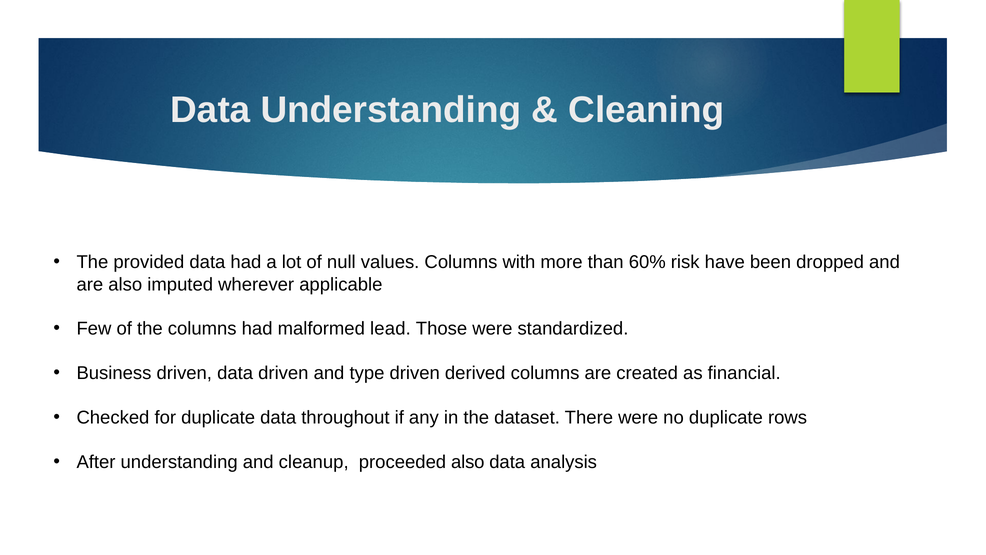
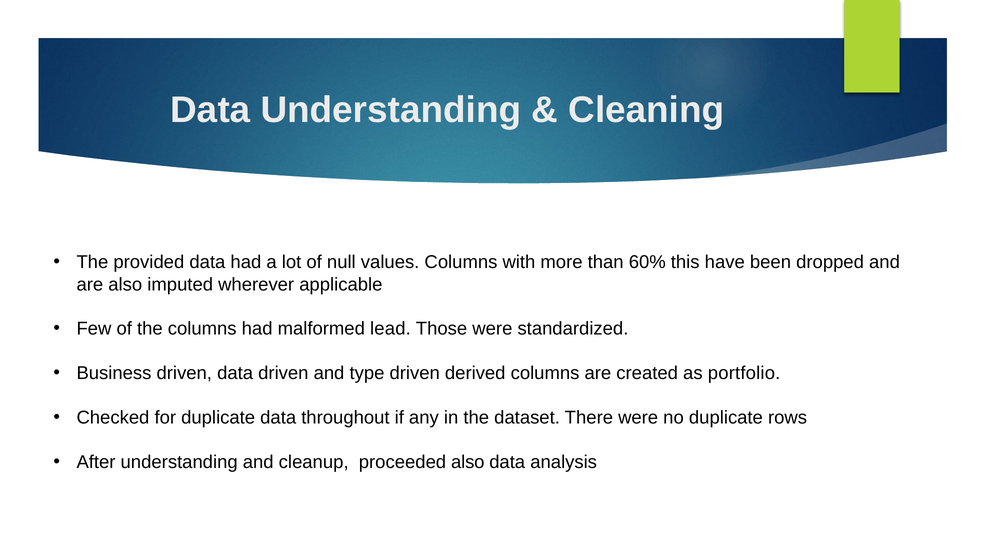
risk: risk -> this
financial: financial -> portfolio
